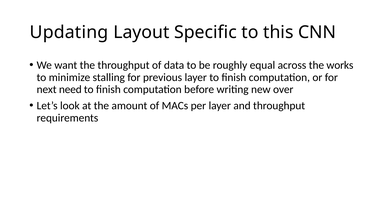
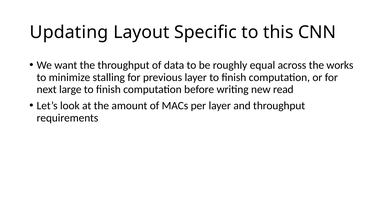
need: need -> large
over: over -> read
